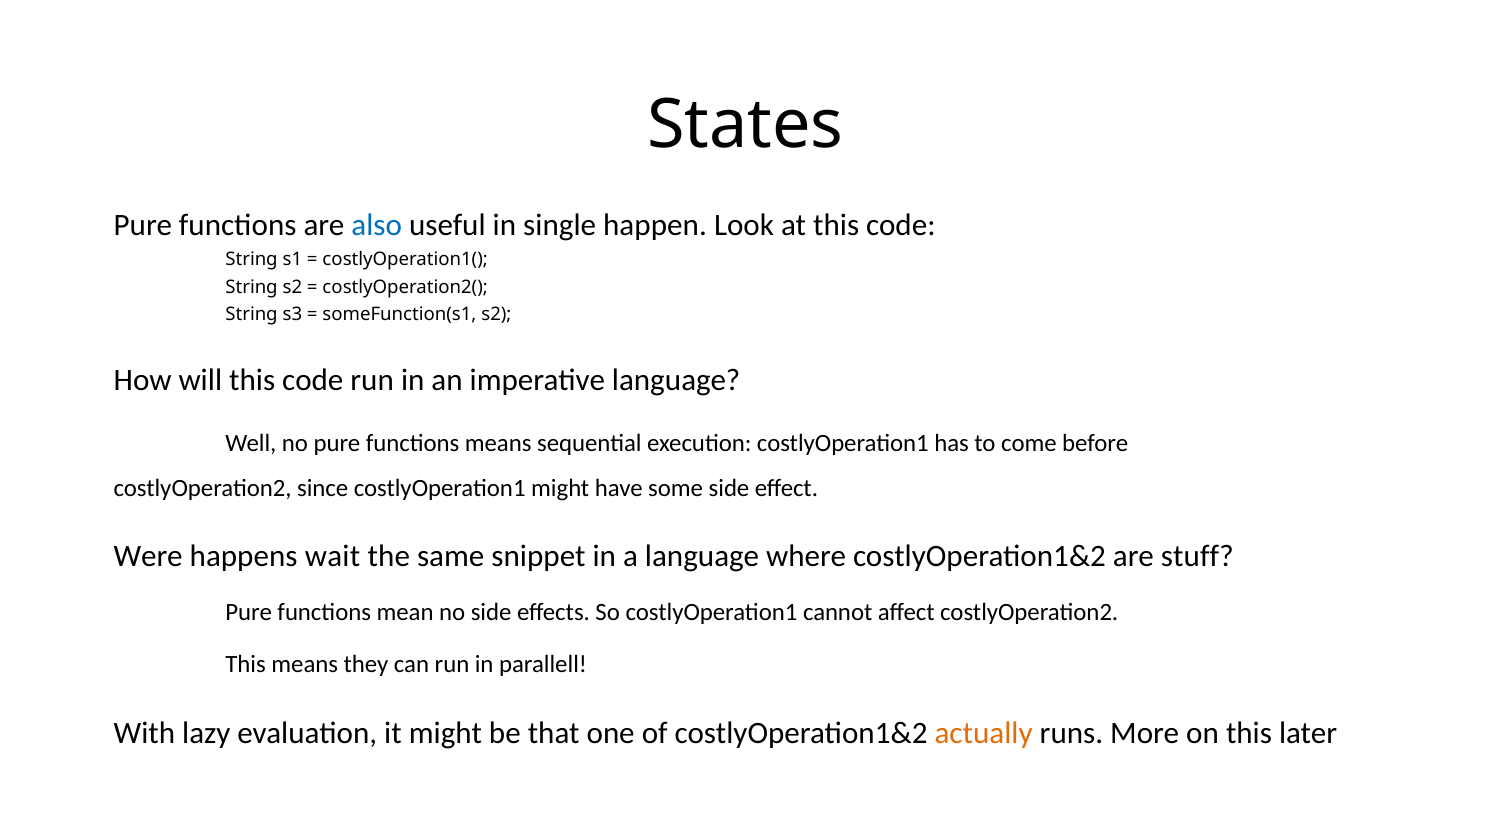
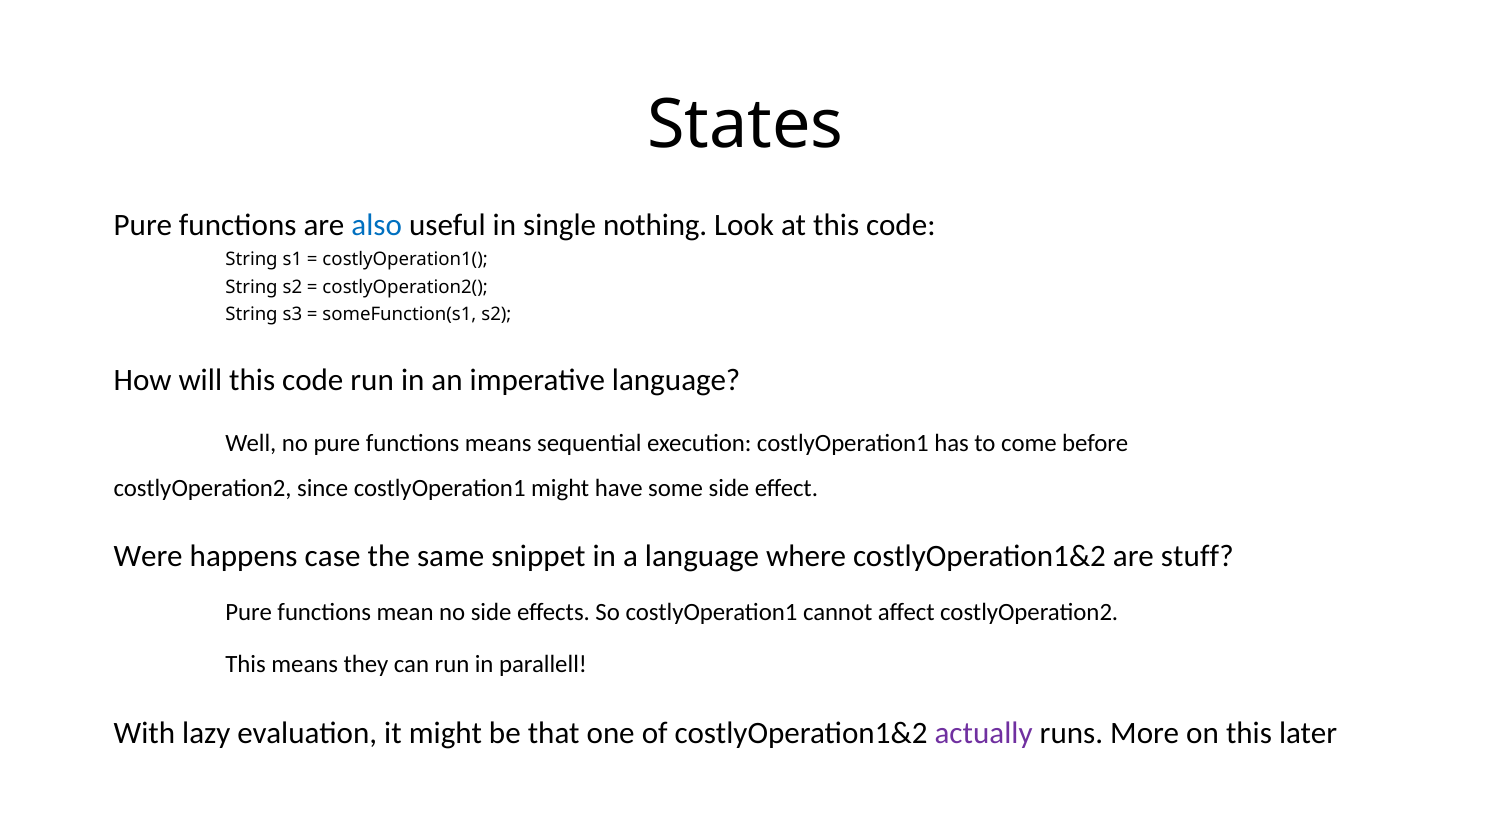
happen: happen -> nothing
wait: wait -> case
actually colour: orange -> purple
